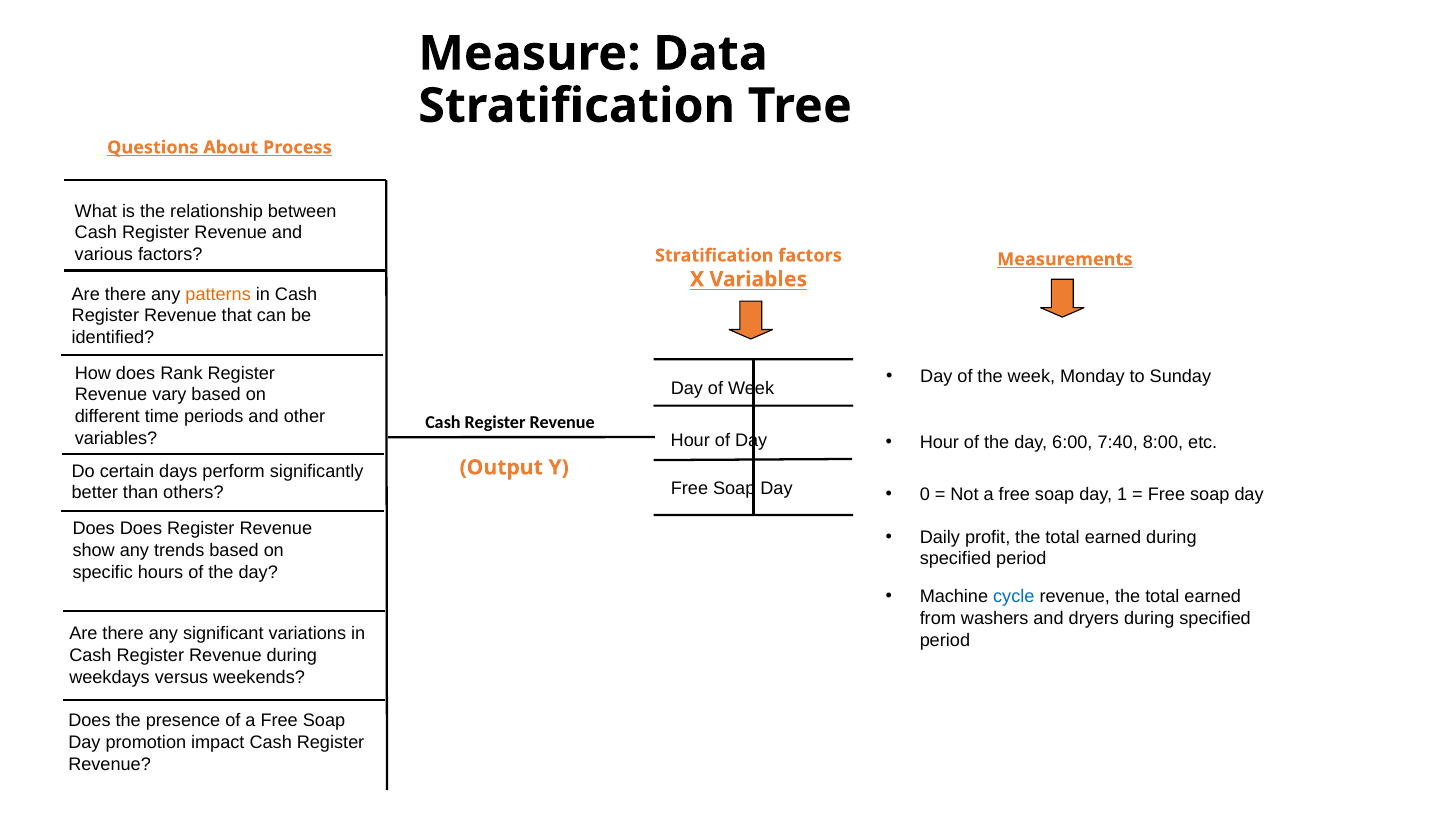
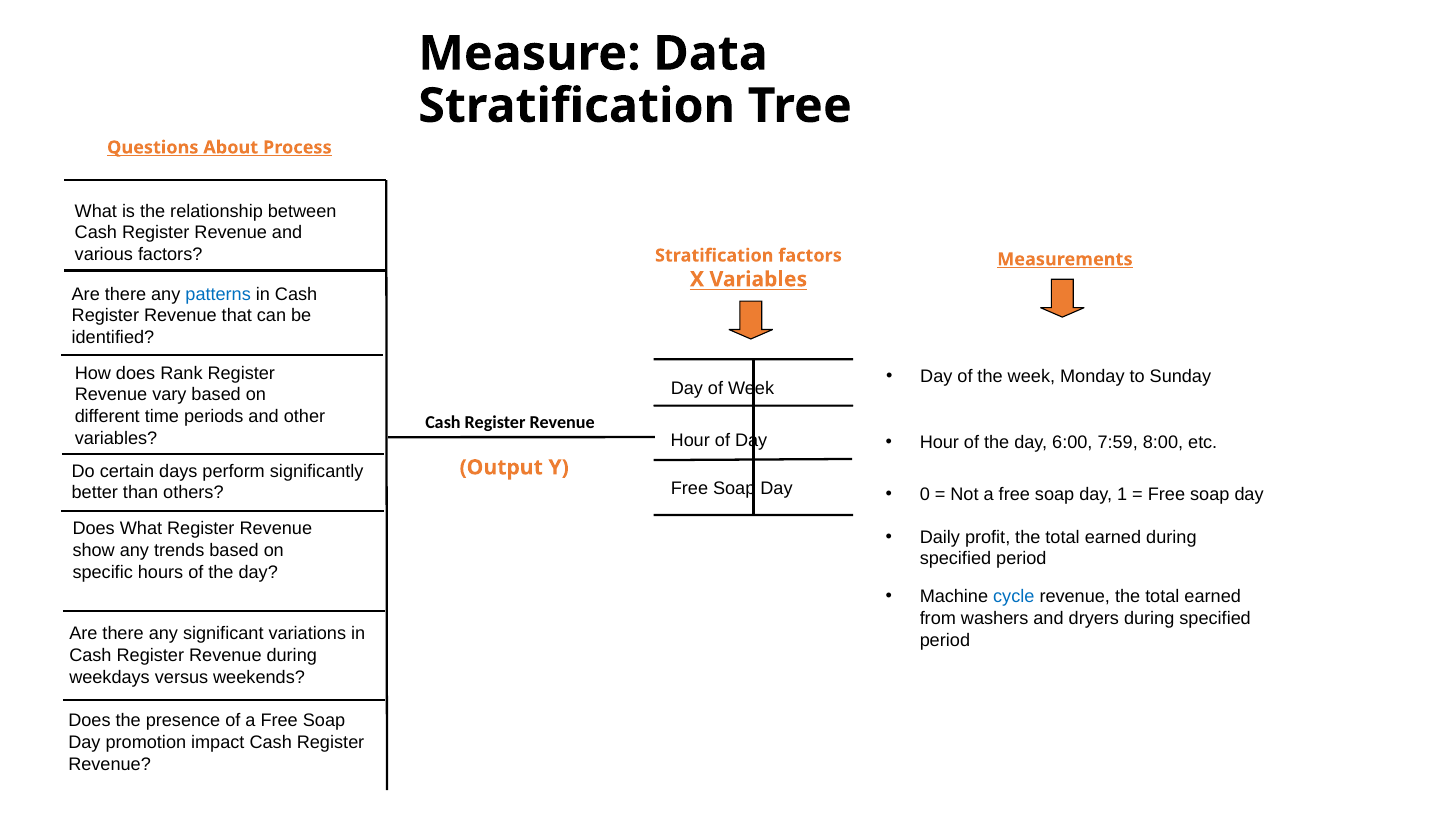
patterns colour: orange -> blue
7:40: 7:40 -> 7:59
Does Does: Does -> What
